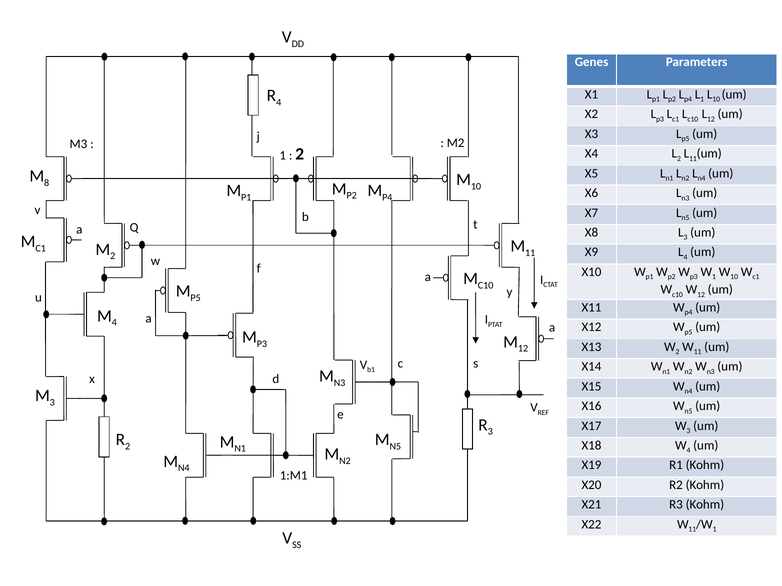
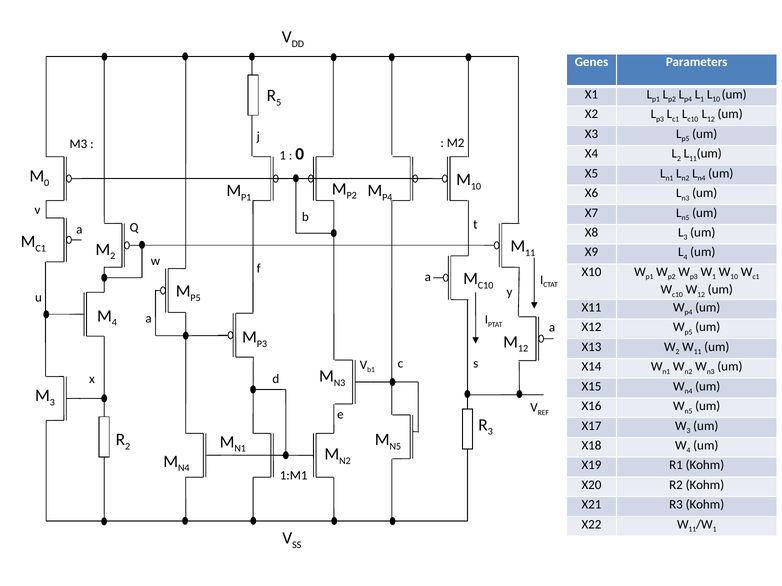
4 at (279, 102): 4 -> 5
2 at (300, 154): 2 -> 0
8 at (47, 183): 8 -> 0
